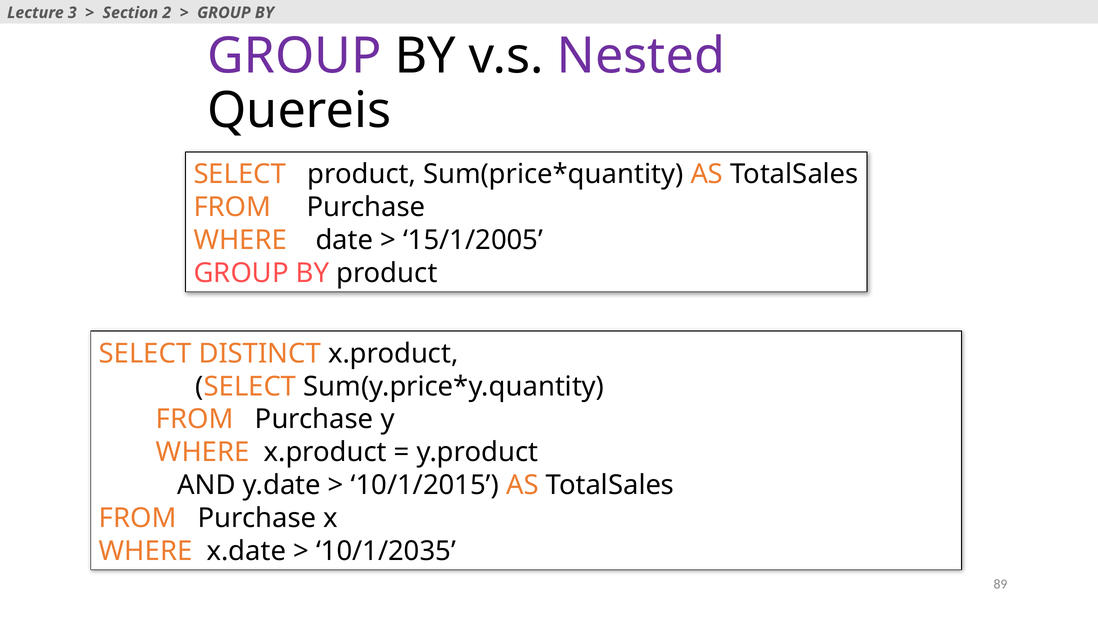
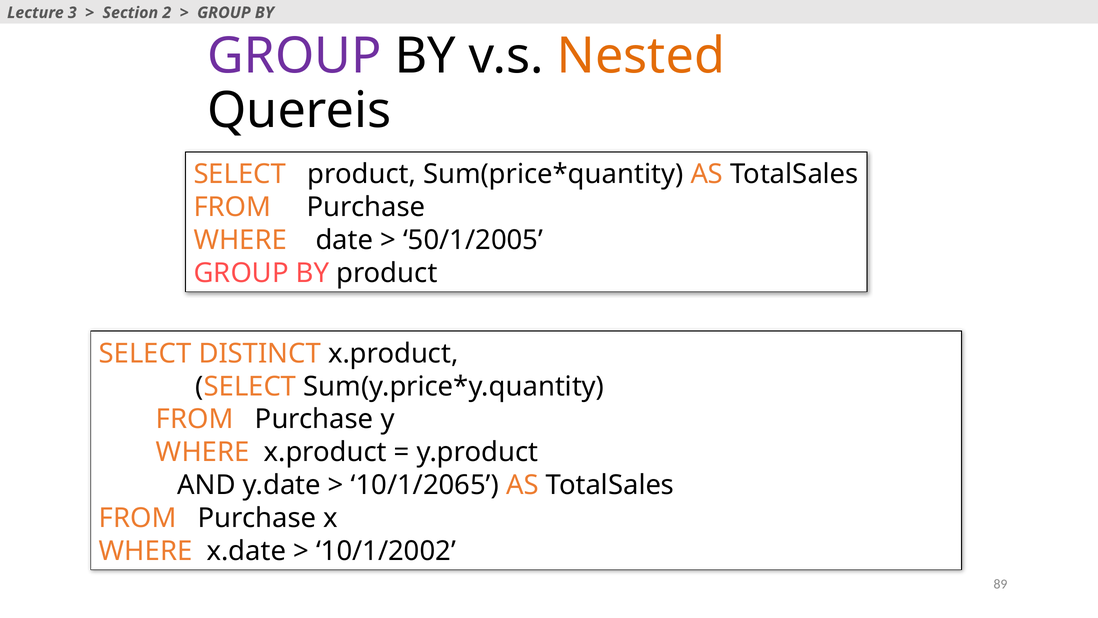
Nested colour: purple -> orange
15/1/2005: 15/1/2005 -> 50/1/2005
10/1/2015: 10/1/2015 -> 10/1/2065
10/1/2035: 10/1/2035 -> 10/1/2002
